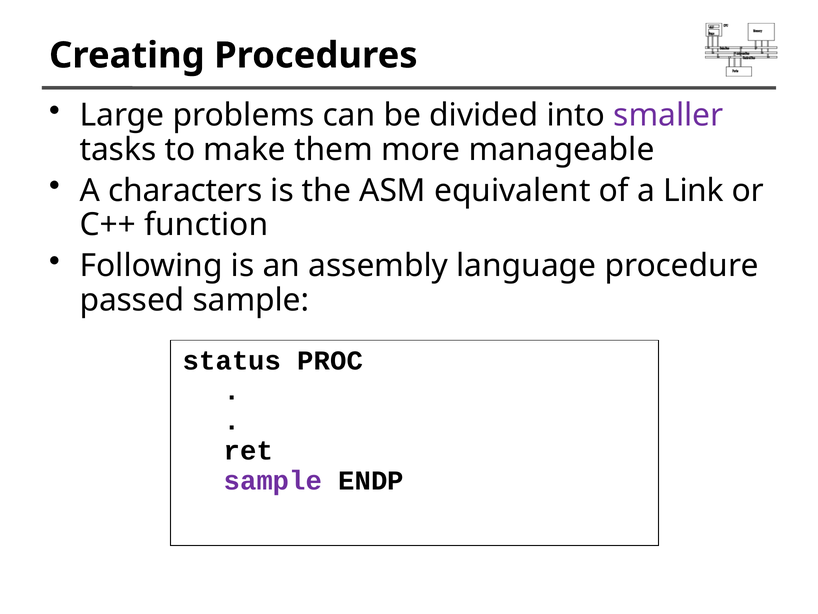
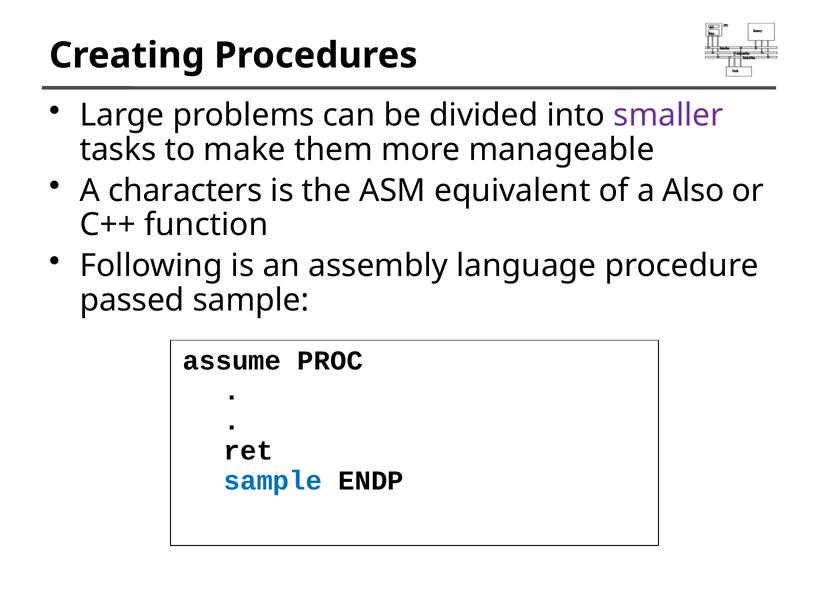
Link: Link -> Also
status: status -> assume
sample at (273, 480) colour: purple -> blue
